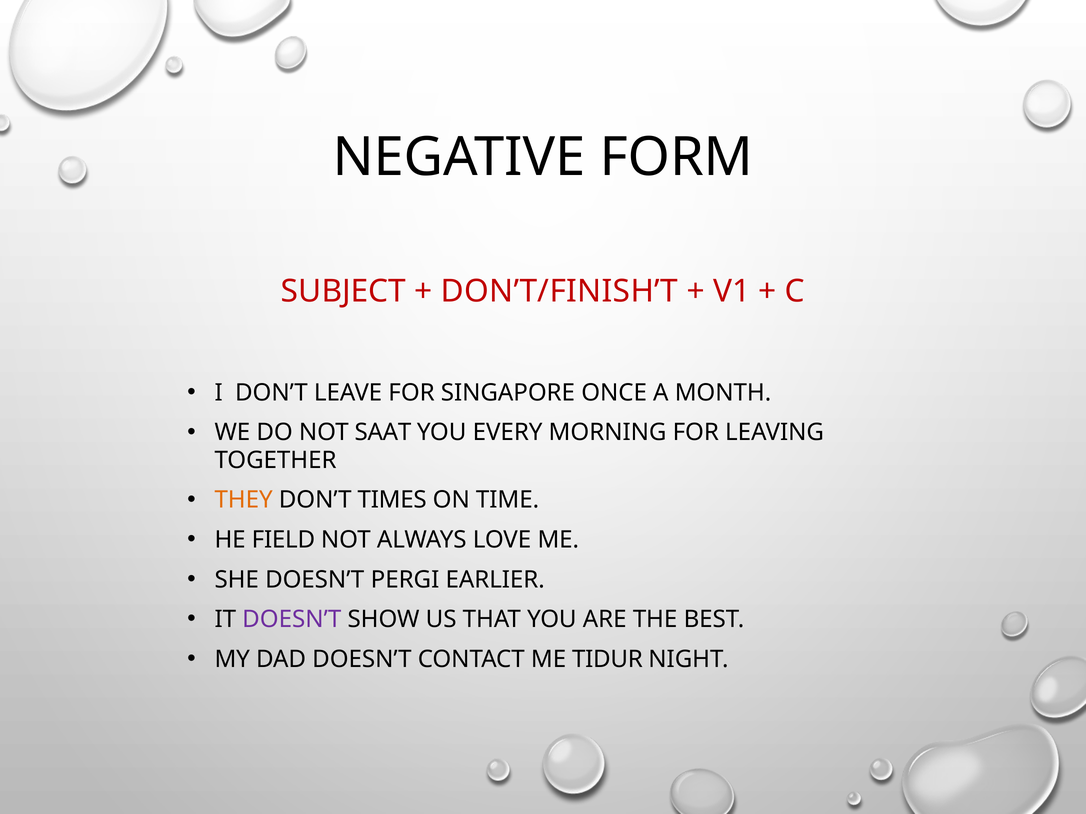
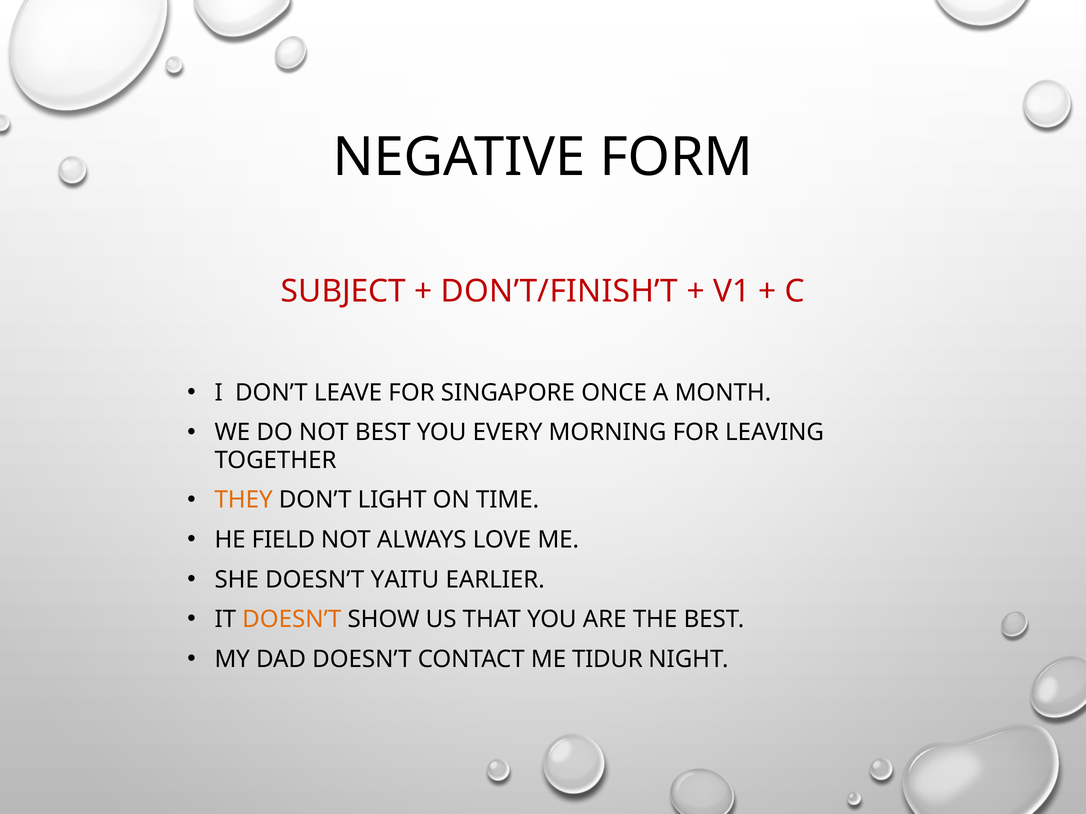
NOT SAAT: SAAT -> BEST
TIMES: TIMES -> LIGHT
PERGI: PERGI -> YAITU
DOESN’T at (292, 620) colour: purple -> orange
